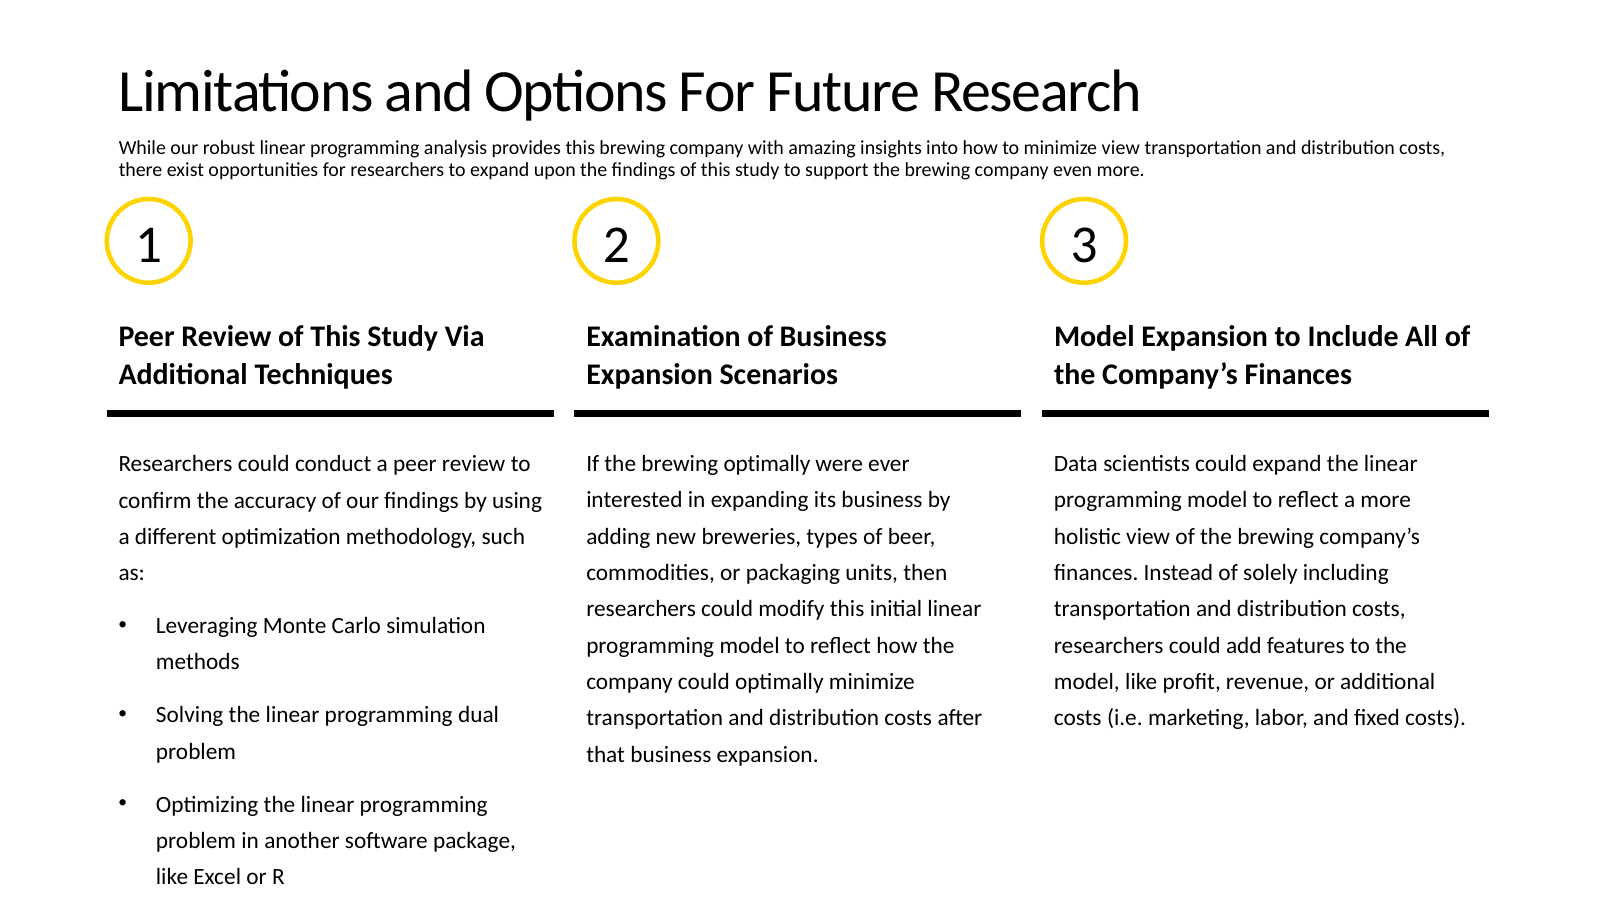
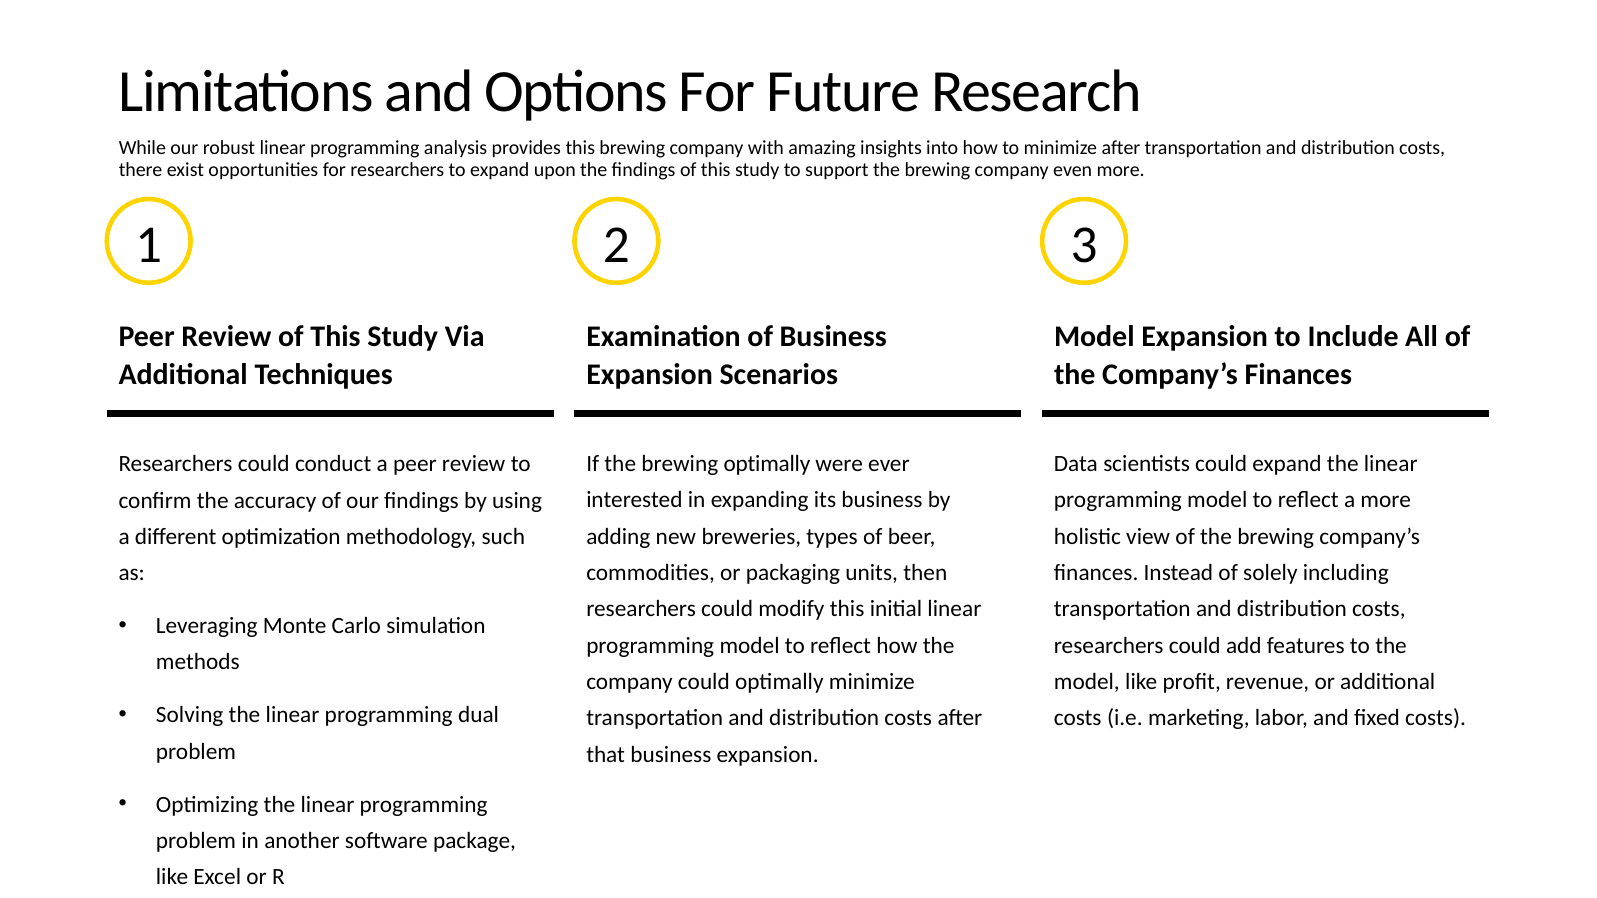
minimize view: view -> after
